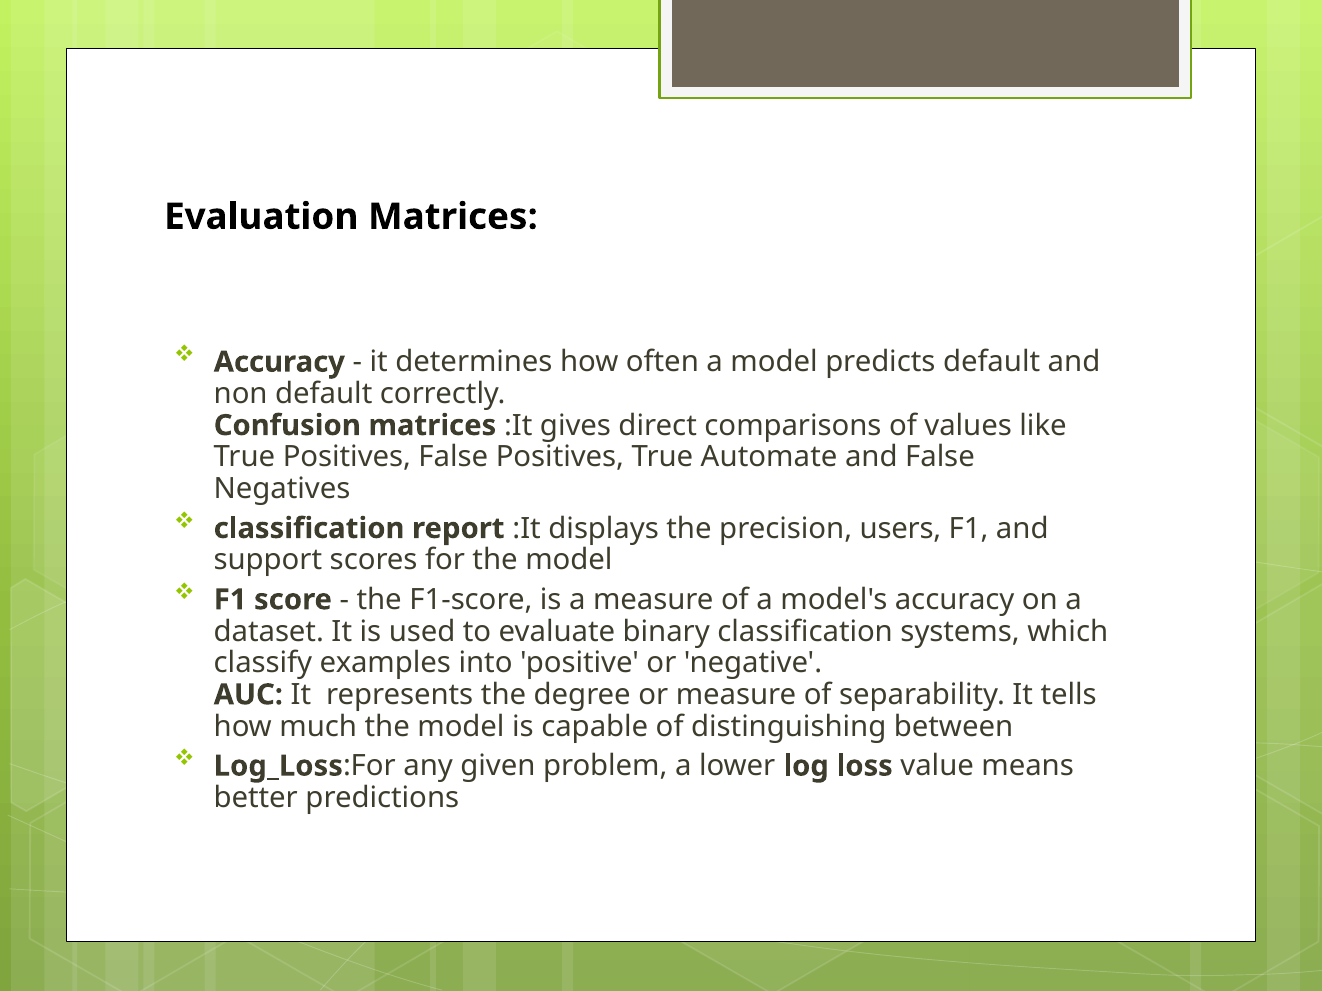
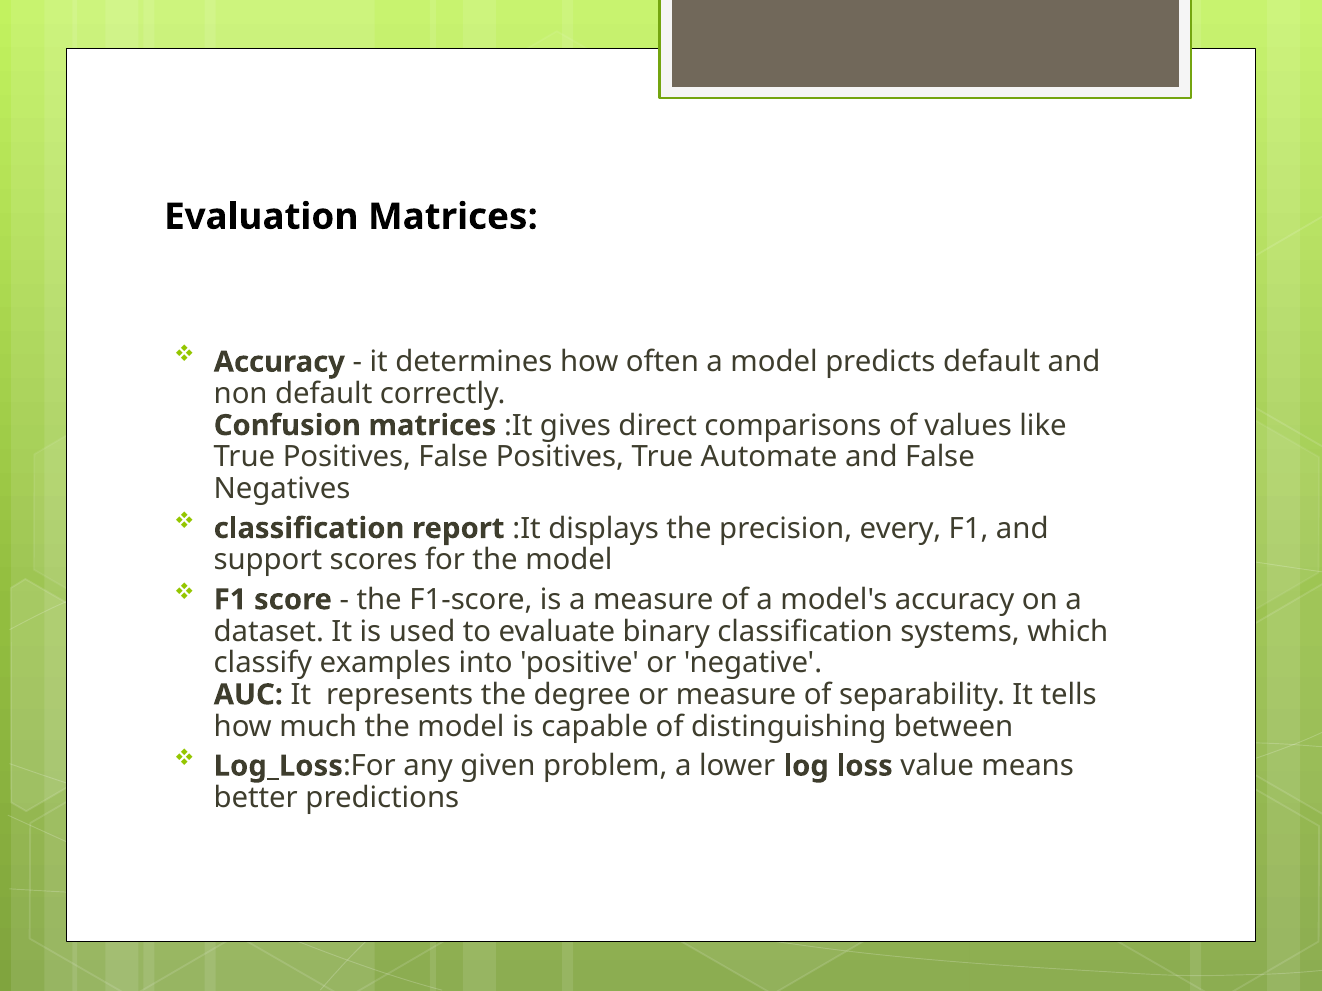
users: users -> every
